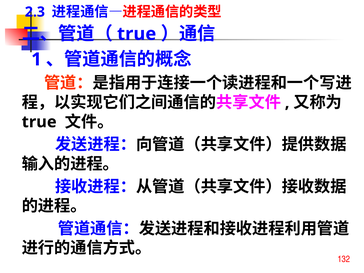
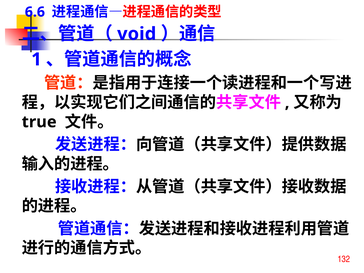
2.3: 2.3 -> 6.6
true at (137, 34): true -> void
